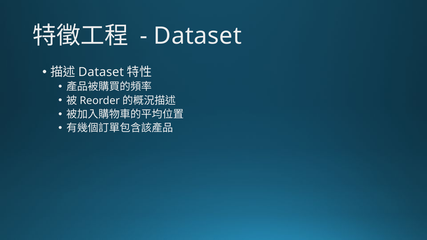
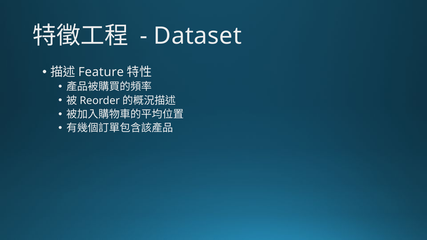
Dataset at (101, 72): Dataset -> Feature
